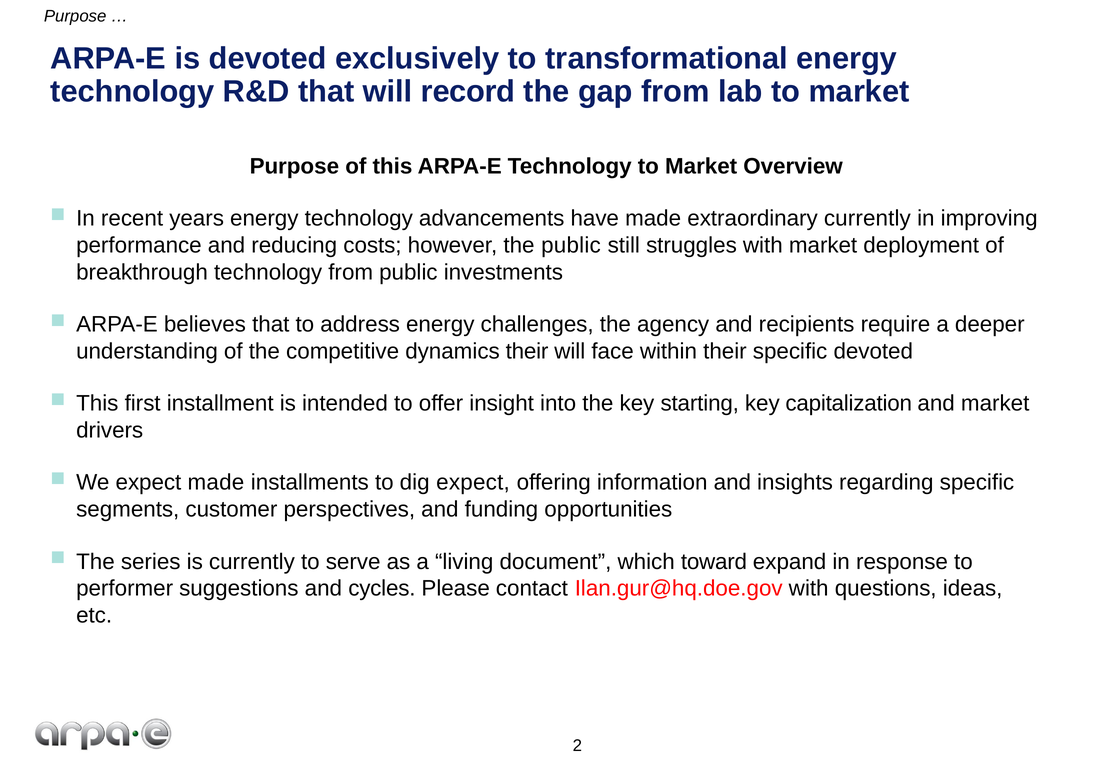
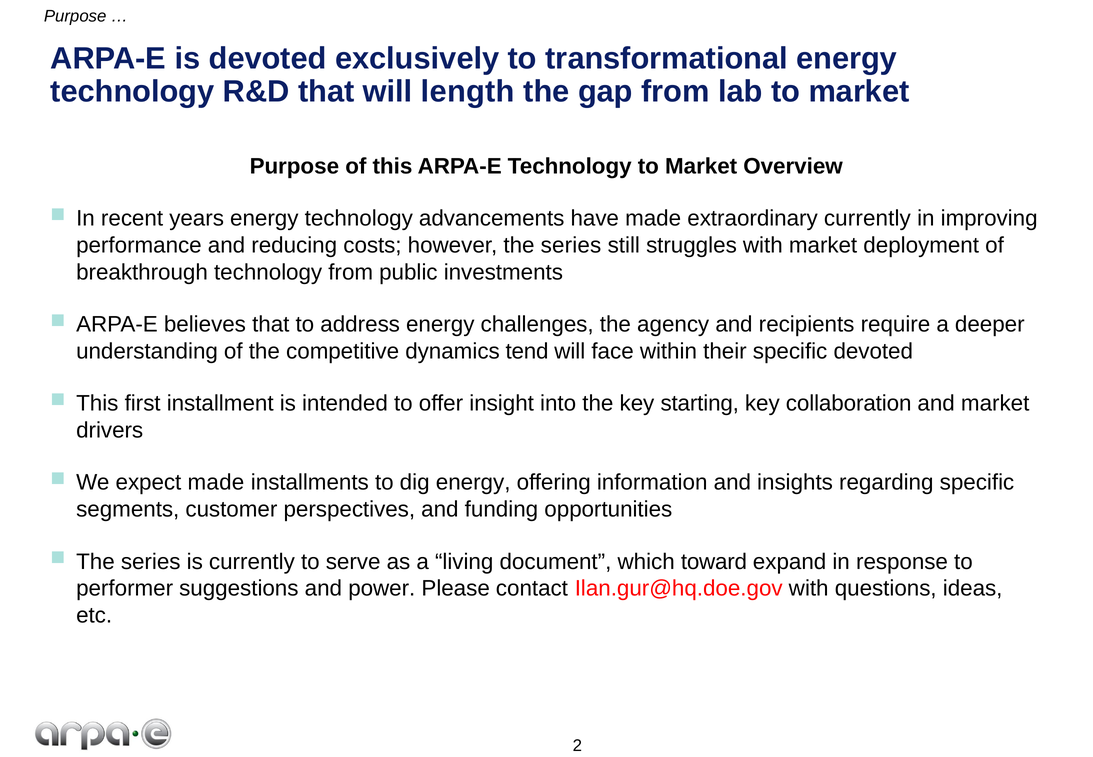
record: record -> length
however the public: public -> series
dynamics their: their -> tend
capitalization: capitalization -> collaboration
dig expect: expect -> energy
cycles: cycles -> power
